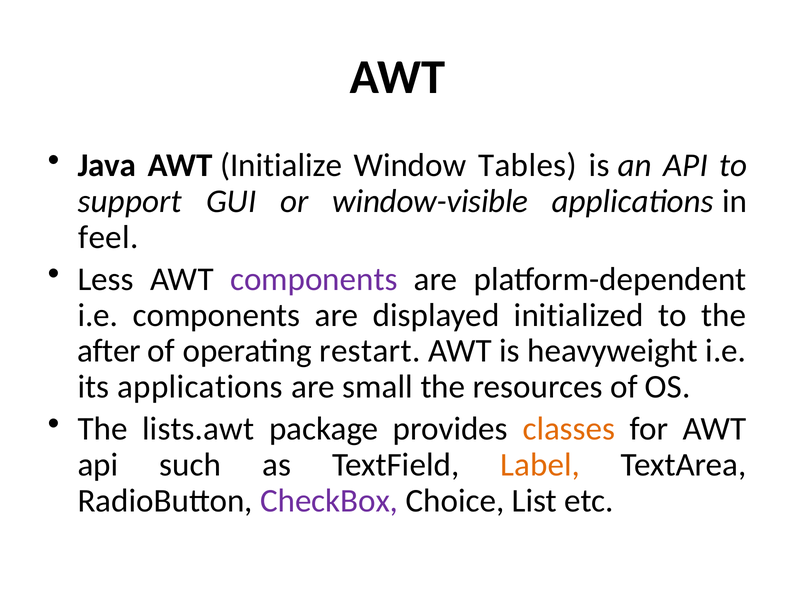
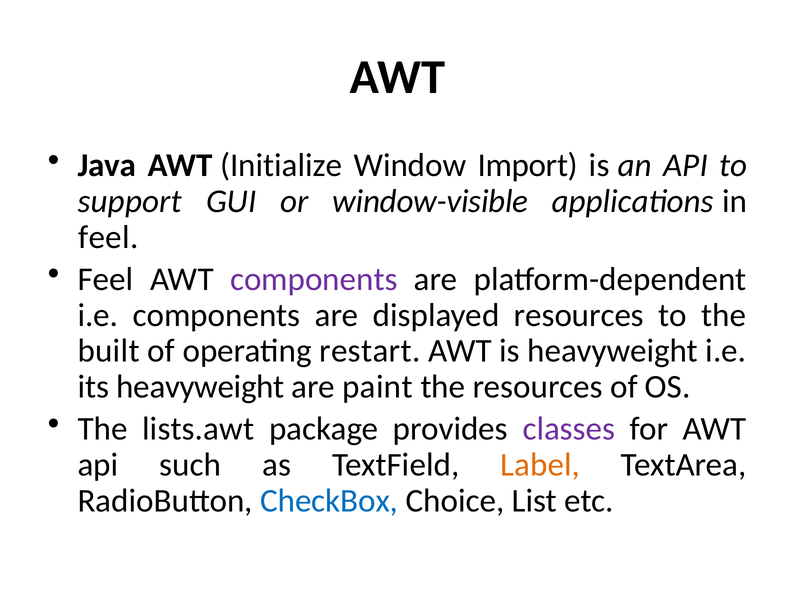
Tables: Tables -> Import
Less at (106, 279): Less -> Feel
displayed initialized: initialized -> resources
after: after -> built
its applications: applications -> heavyweight
small: small -> paint
classes colour: orange -> purple
CheckBox colour: purple -> blue
